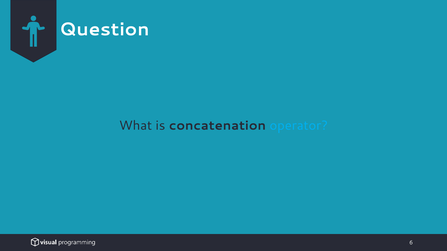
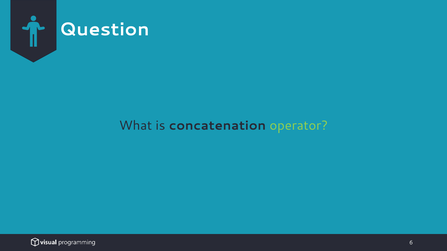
operator colour: light blue -> light green
